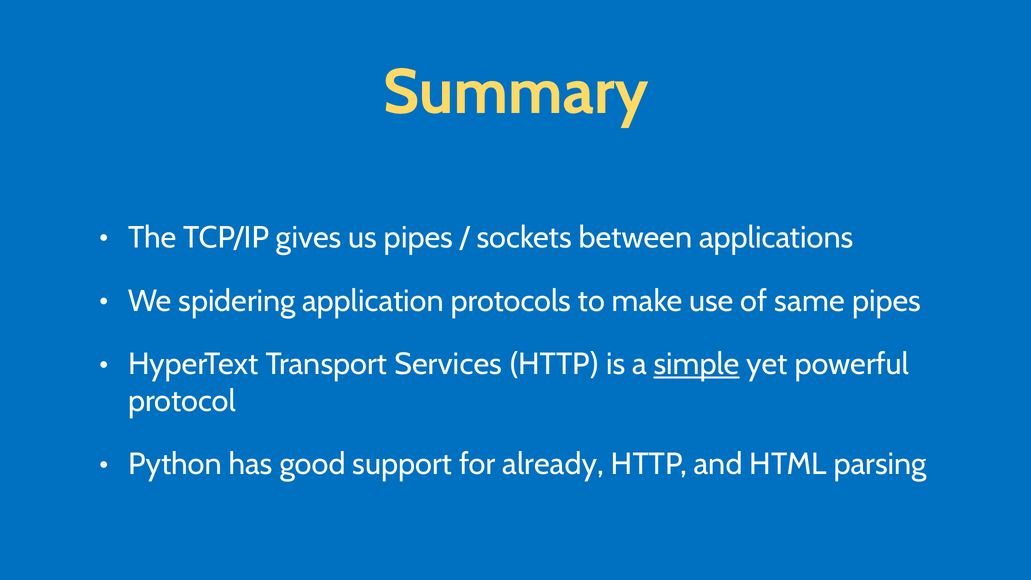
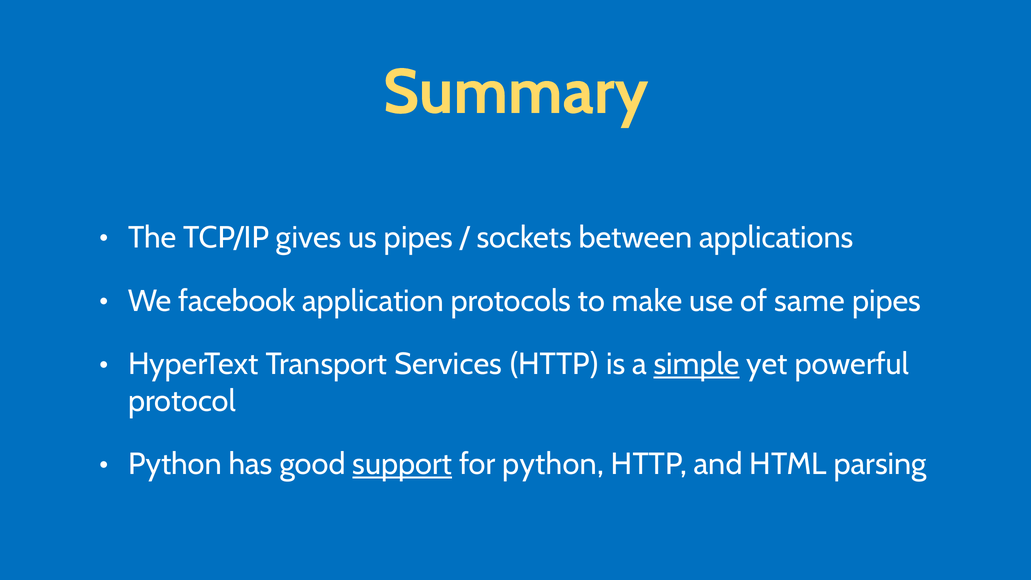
spidering: spidering -> facebook
support underline: none -> present
for already: already -> python
